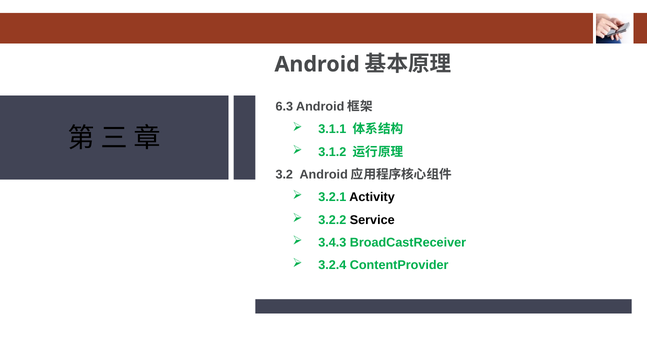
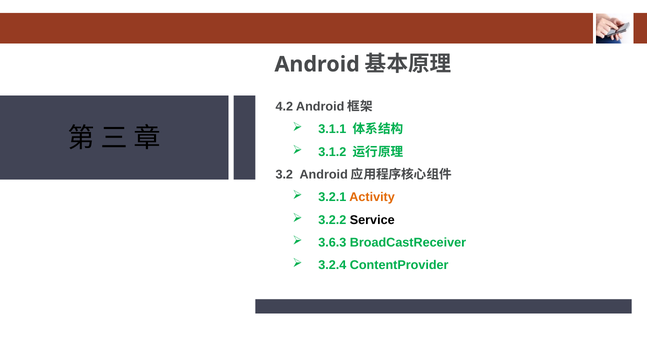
6.3: 6.3 -> 4.2
Activity colour: black -> orange
3.4.3: 3.4.3 -> 3.6.3
